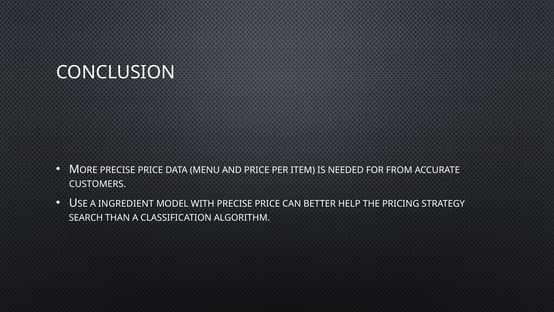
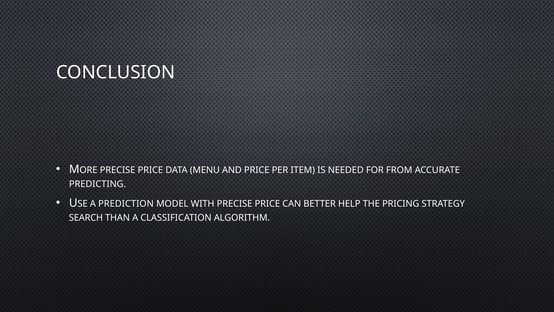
CUSTOMERS: CUSTOMERS -> PREDICTING
INGREDIENT: INGREDIENT -> PREDICTION
